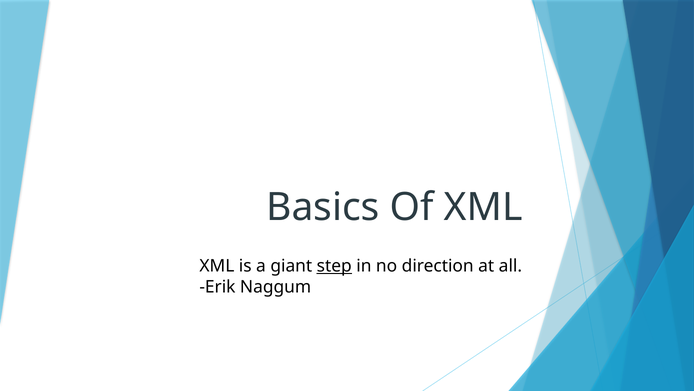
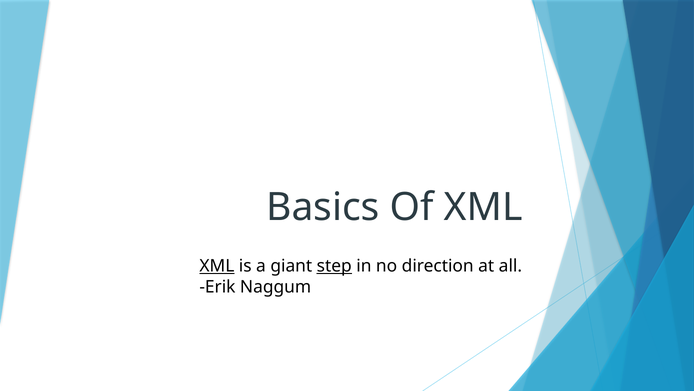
XML at (217, 266) underline: none -> present
